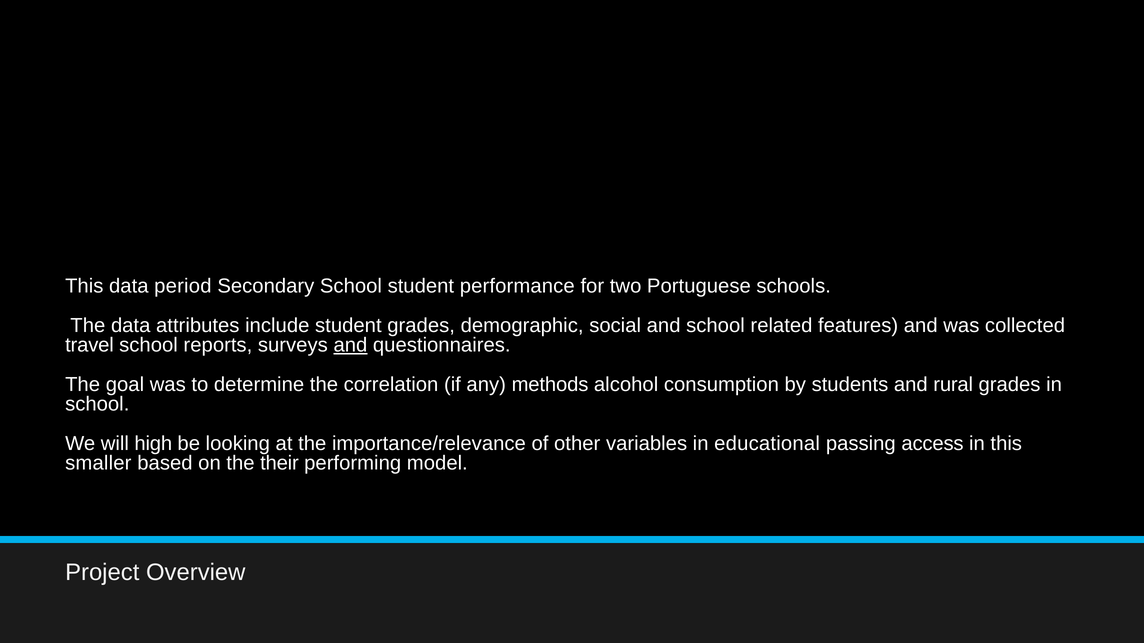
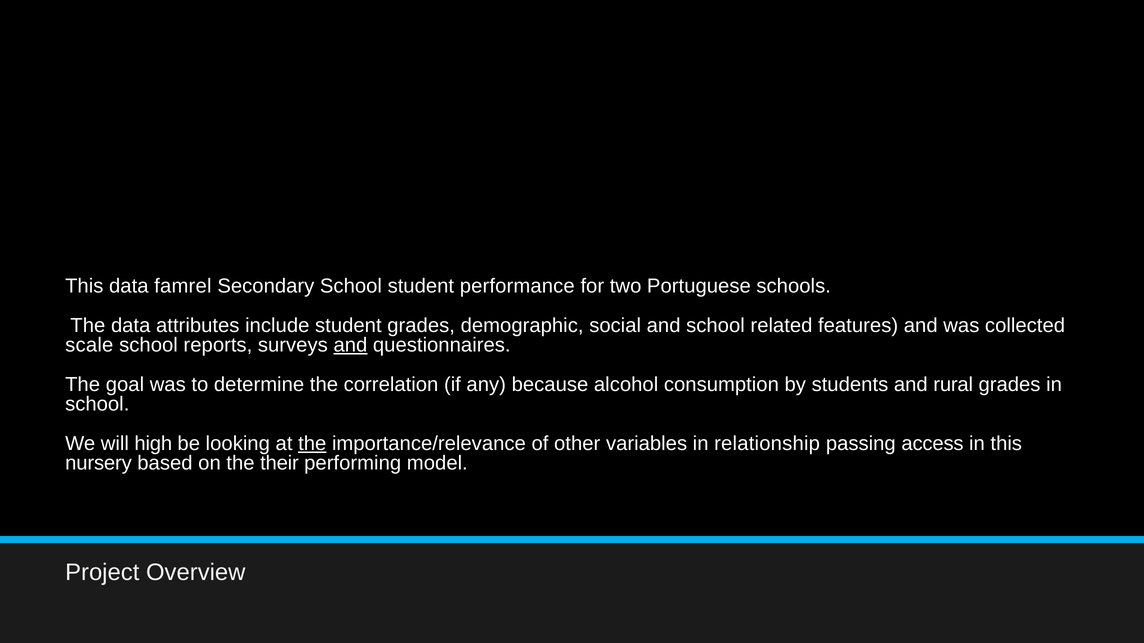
period: period -> famrel
travel: travel -> scale
methods: methods -> because
the at (312, 444) underline: none -> present
educational: educational -> relationship
smaller: smaller -> nursery
